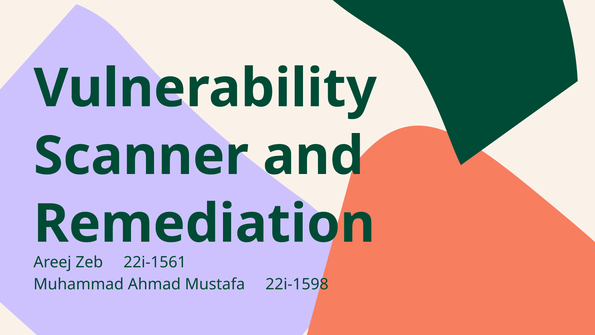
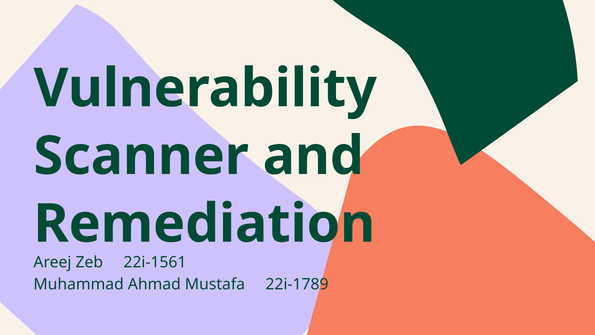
22i-1598: 22i-1598 -> 22i-1789
